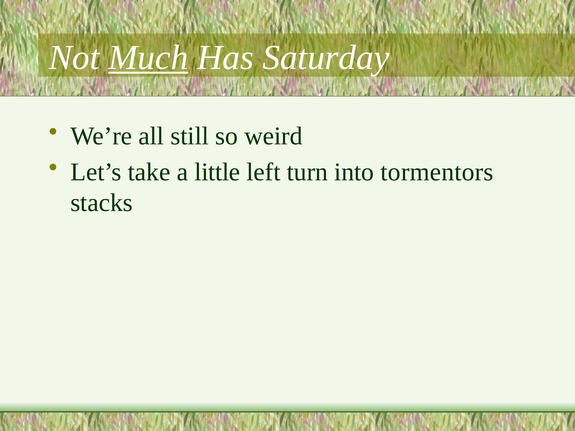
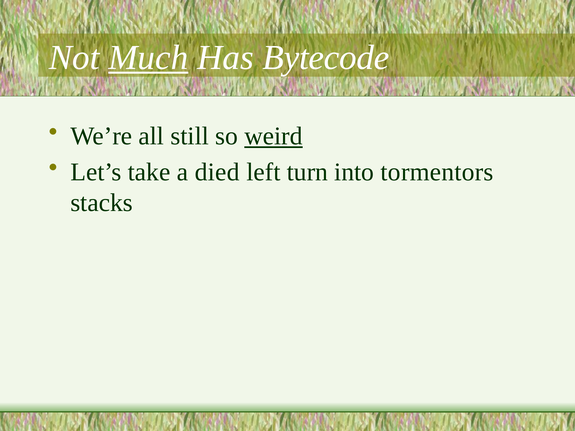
Saturday: Saturday -> Bytecode
weird underline: none -> present
little: little -> died
